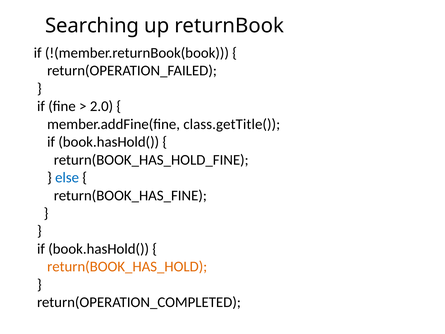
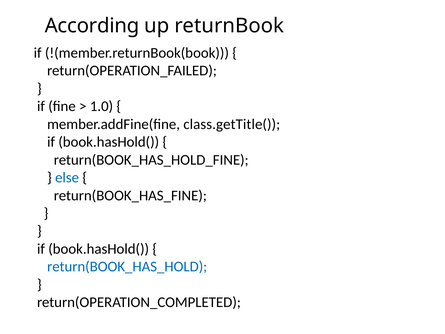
Searching: Searching -> According
2.0: 2.0 -> 1.0
return(BOOK_HAS_HOLD colour: orange -> blue
